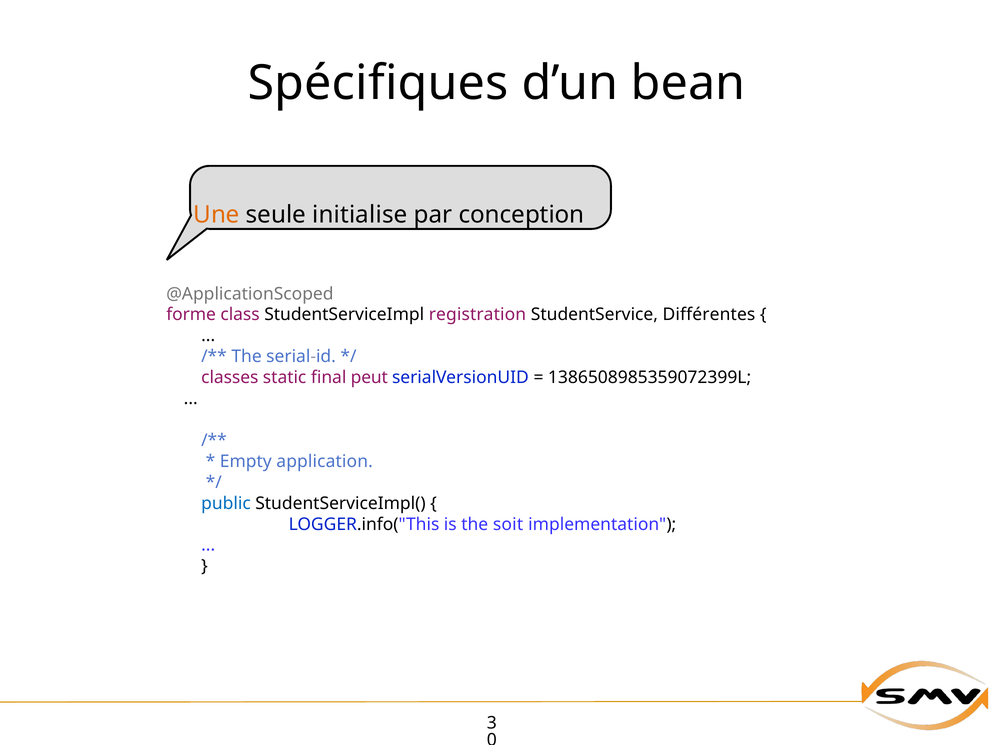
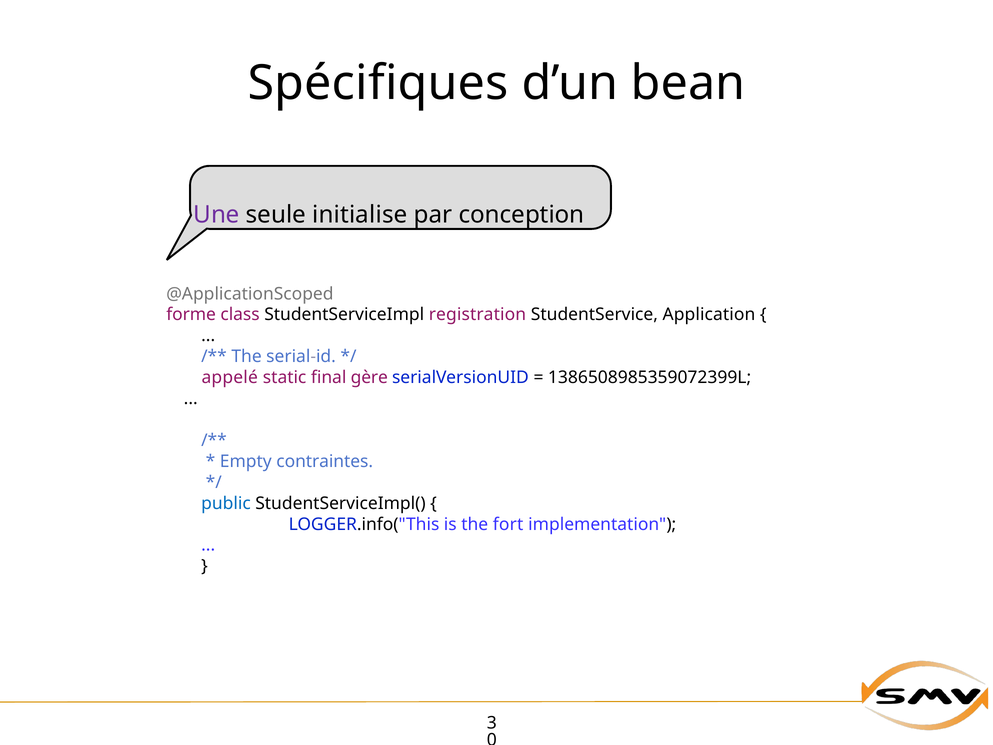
Une colour: orange -> purple
Différentes: Différentes -> Application
classes: classes -> appelé
peut: peut -> gère
application: application -> contraintes
soit: soit -> fort
